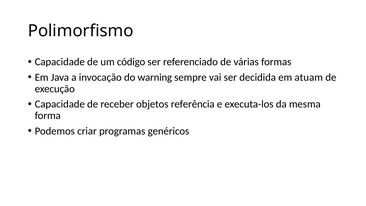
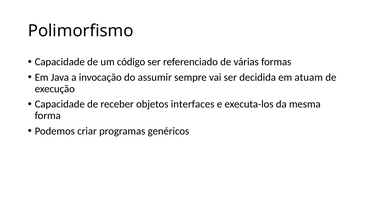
warning: warning -> assumir
referência: referência -> interfaces
